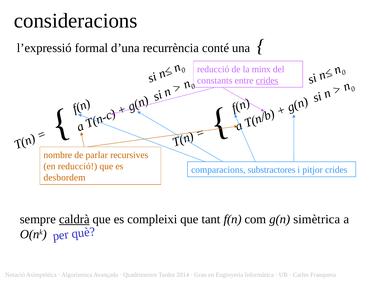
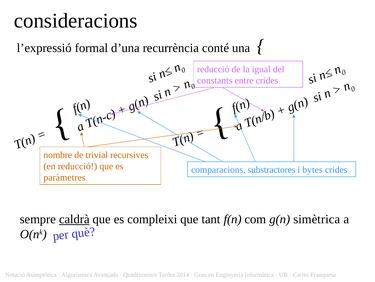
minx: minx -> igual
crides at (267, 80) underline: present -> none
parlar: parlar -> trivial
pitjor: pitjor -> bytes
desbordem: desbordem -> paràmetres
